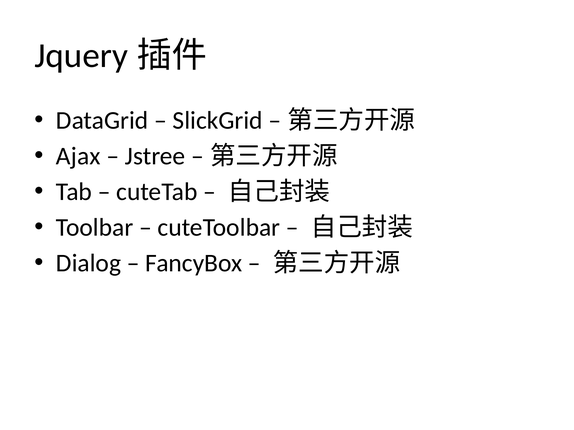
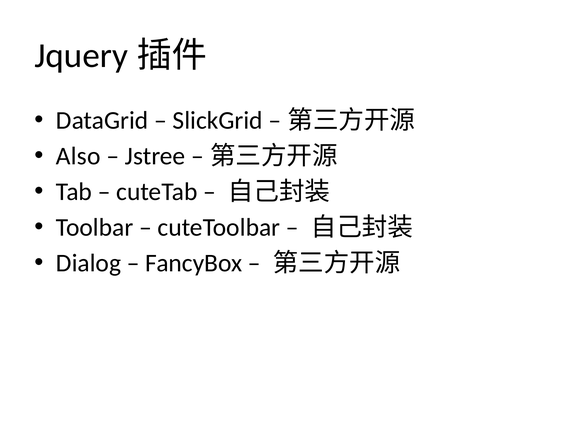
Ajax: Ajax -> Also
